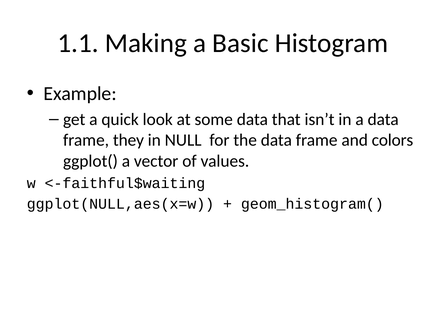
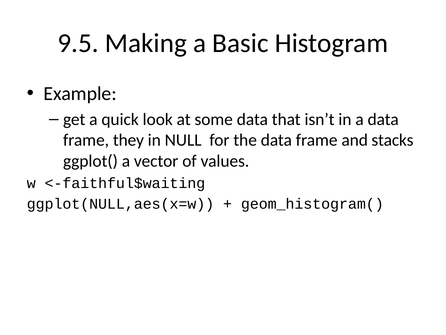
1.1: 1.1 -> 9.5
colors: colors -> stacks
